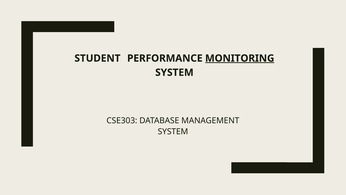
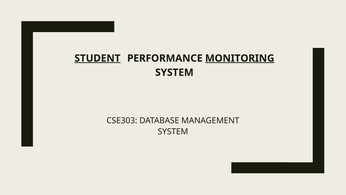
STUDENT underline: none -> present
